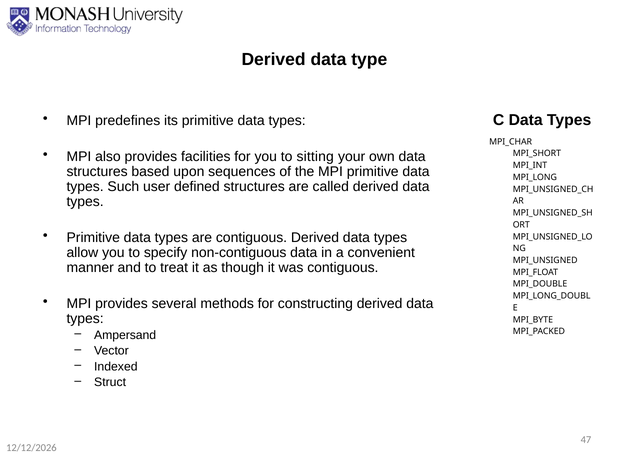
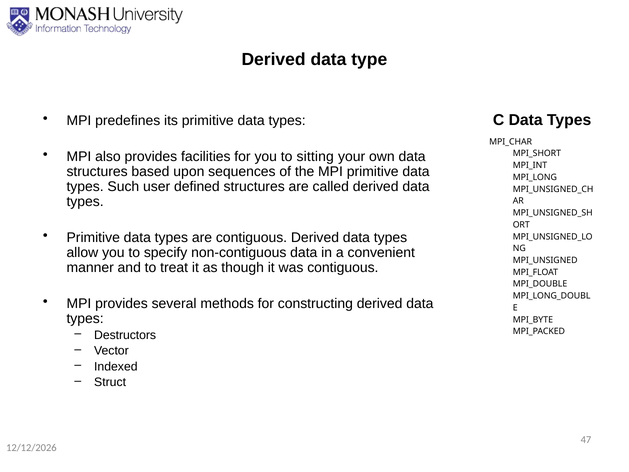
Ampersand: Ampersand -> Destructors
